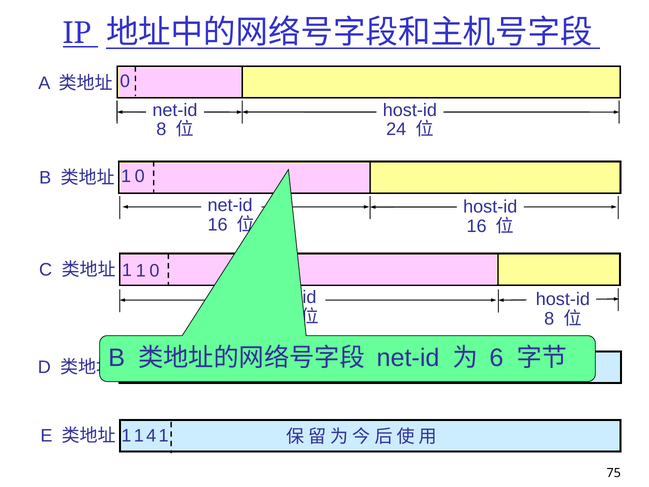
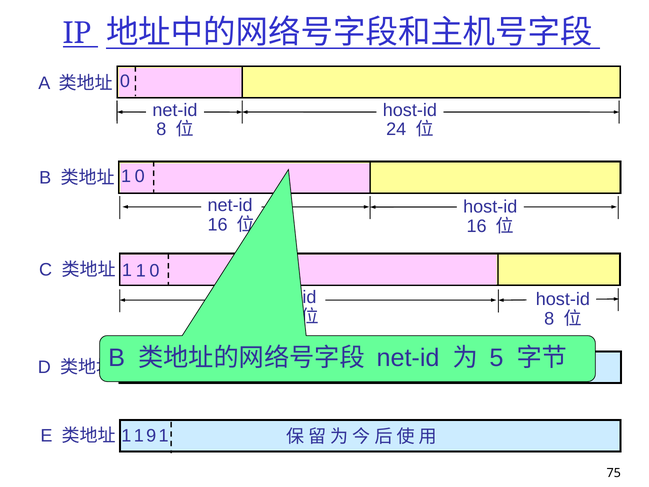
6: 6 -> 5
4: 4 -> 9
